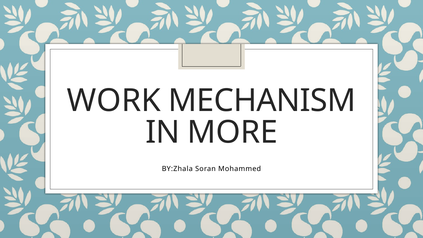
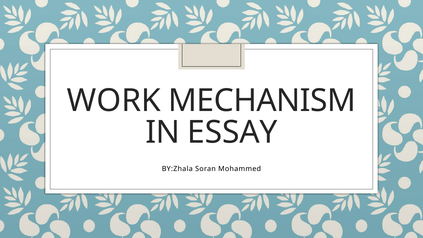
MORE: MORE -> ESSAY
